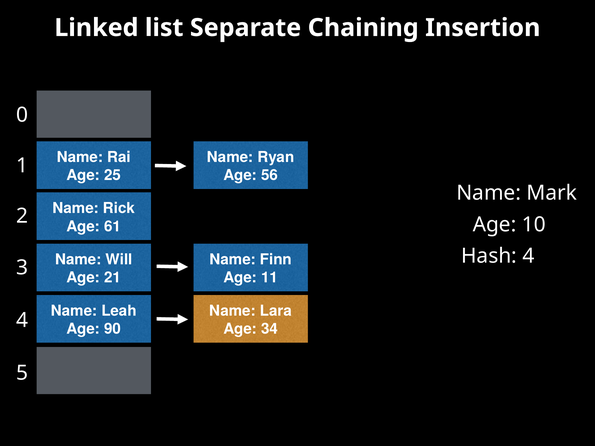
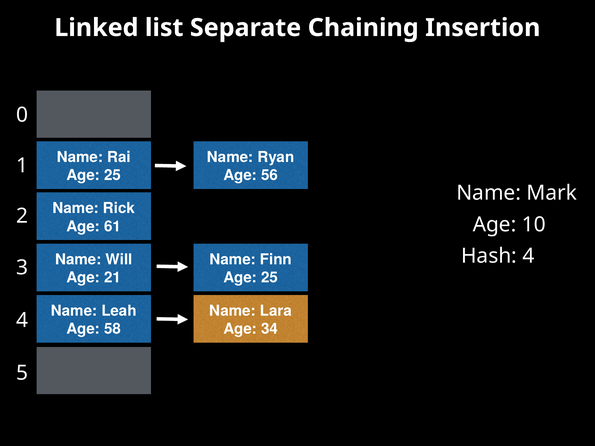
11 at (270, 278): 11 -> 25
90: 90 -> 58
